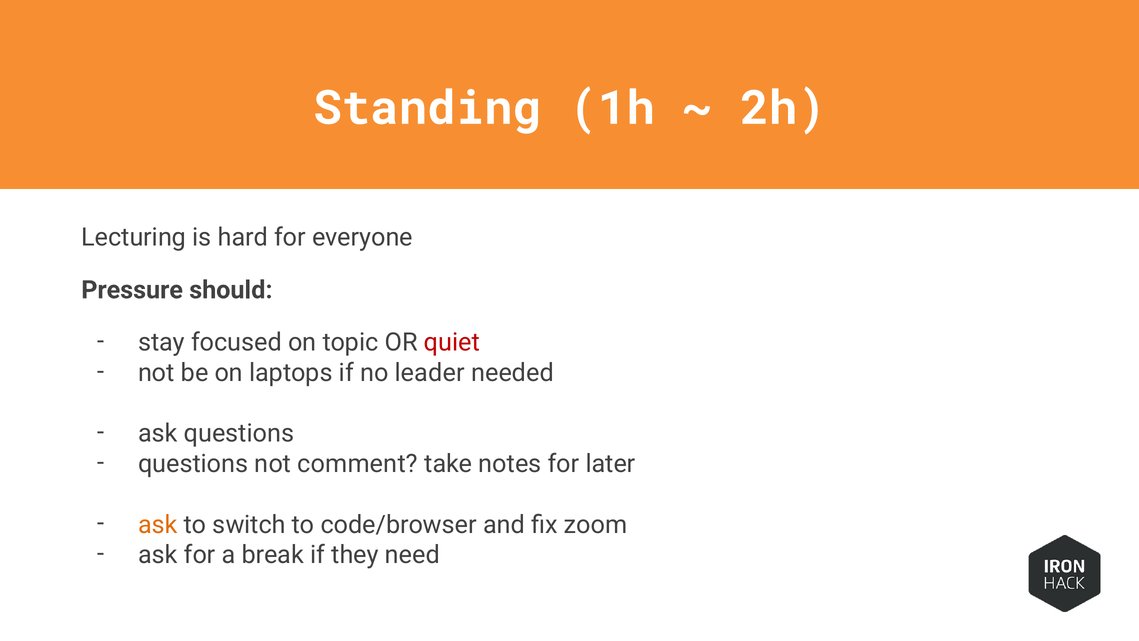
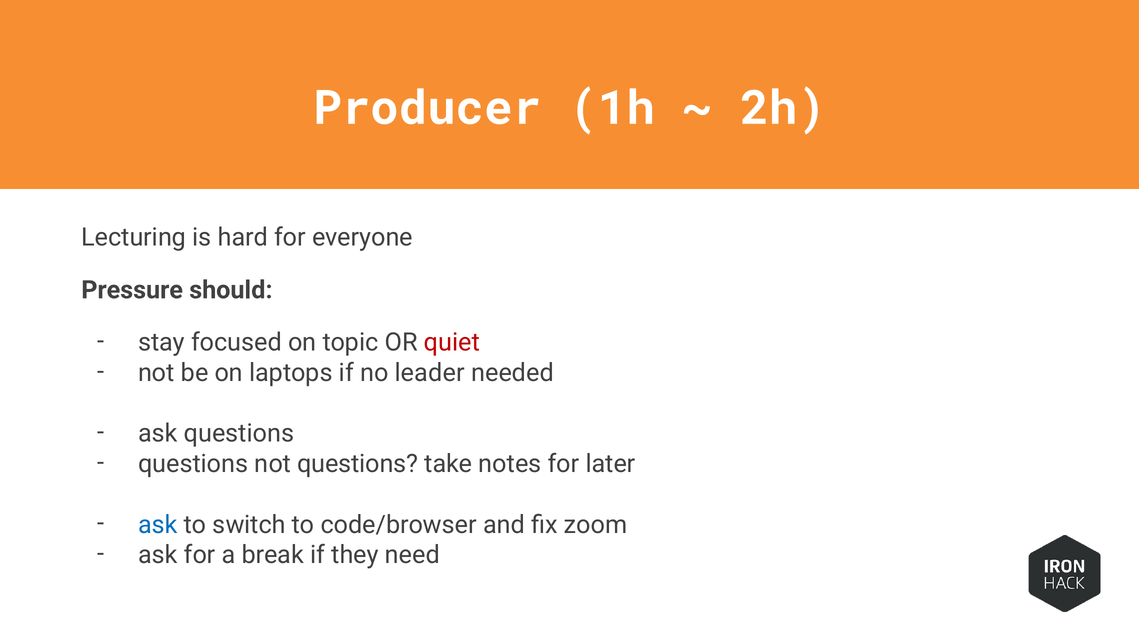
Standing: Standing -> Producer
not comment: comment -> questions
ask at (158, 524) colour: orange -> blue
